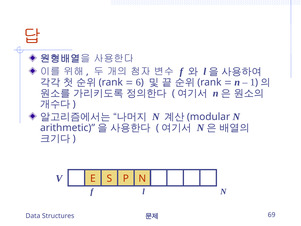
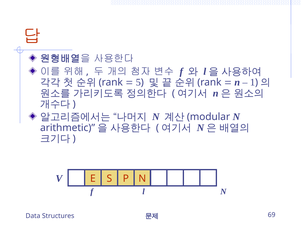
6: 6 -> 5
